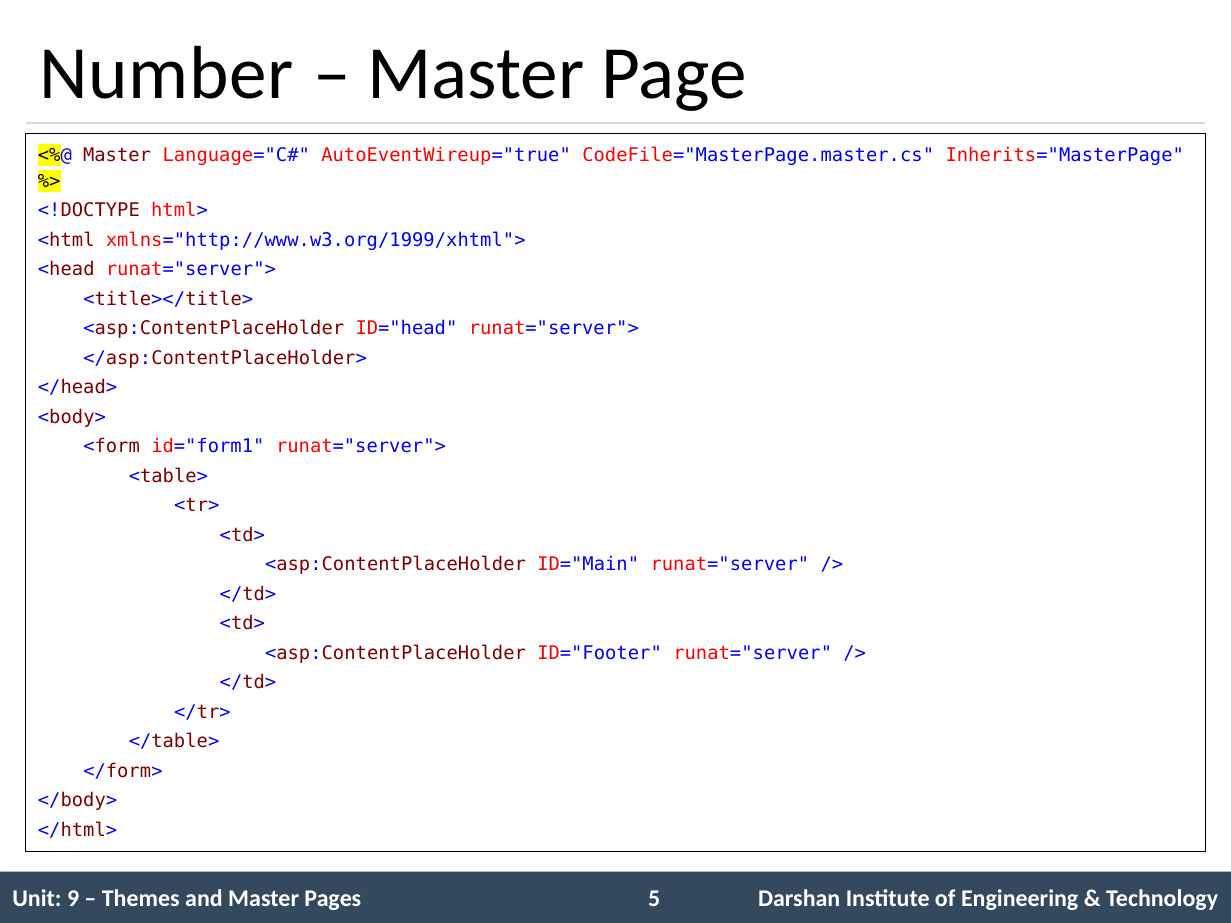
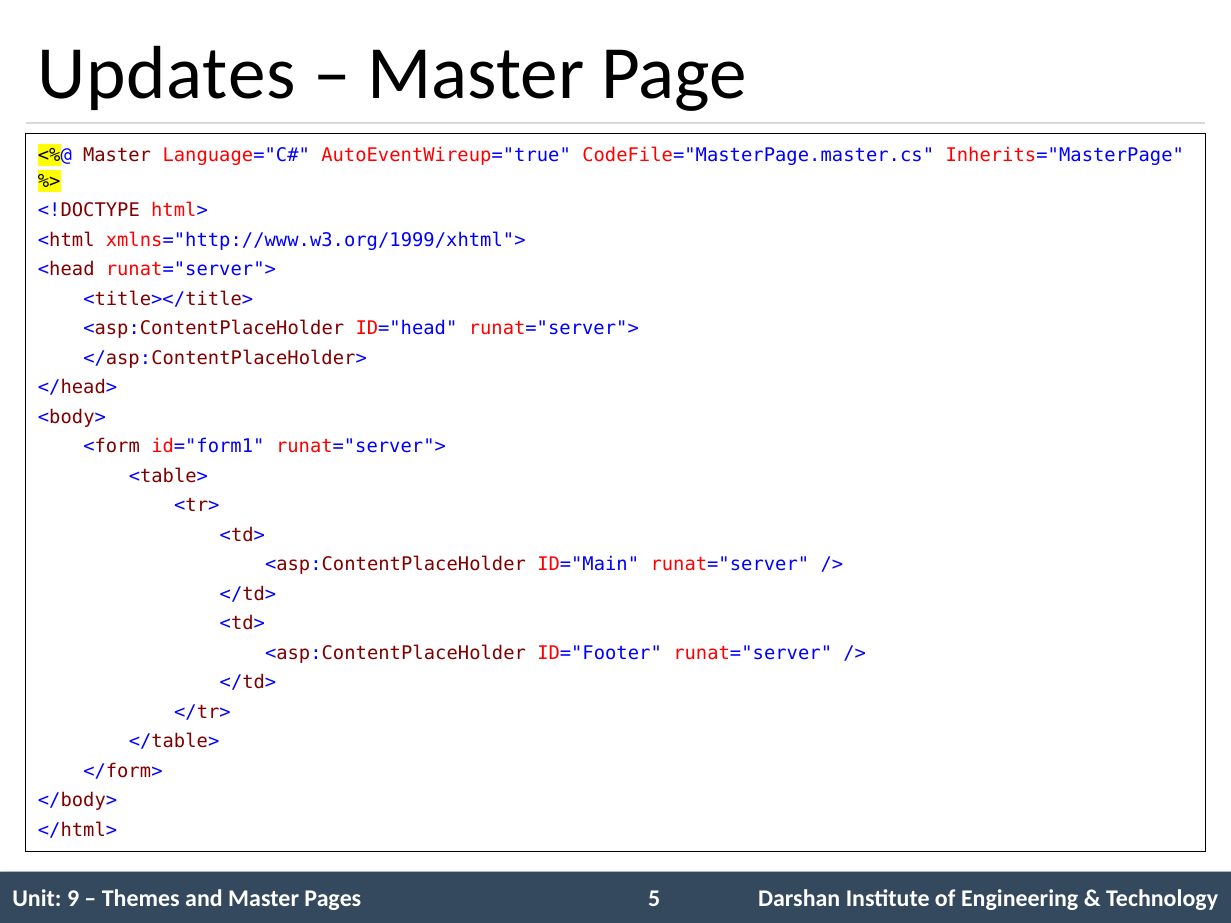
Number: Number -> Updates
